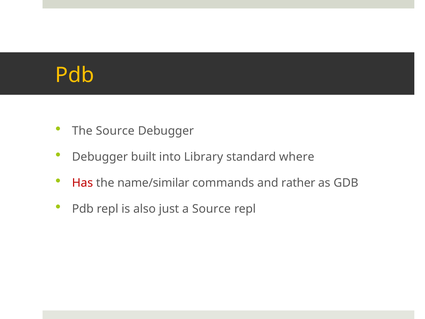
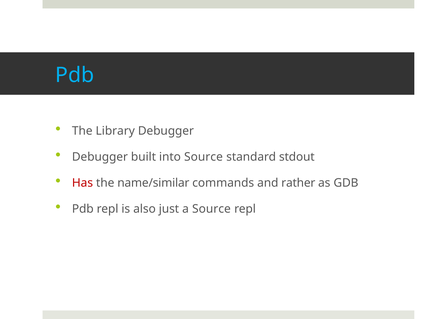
Pdb at (75, 75) colour: yellow -> light blue
The Source: Source -> Library
into Library: Library -> Source
where: where -> stdout
